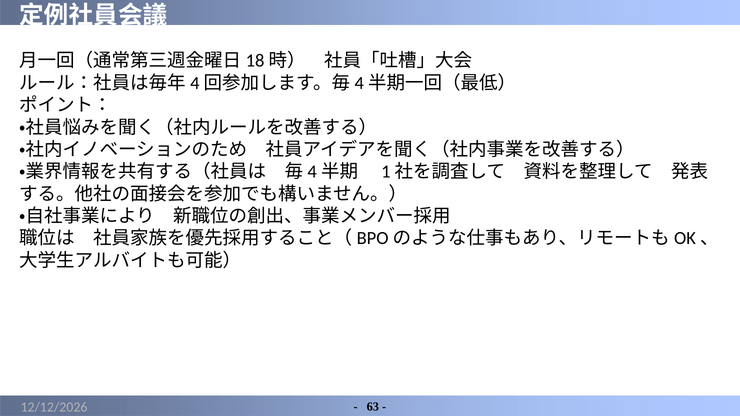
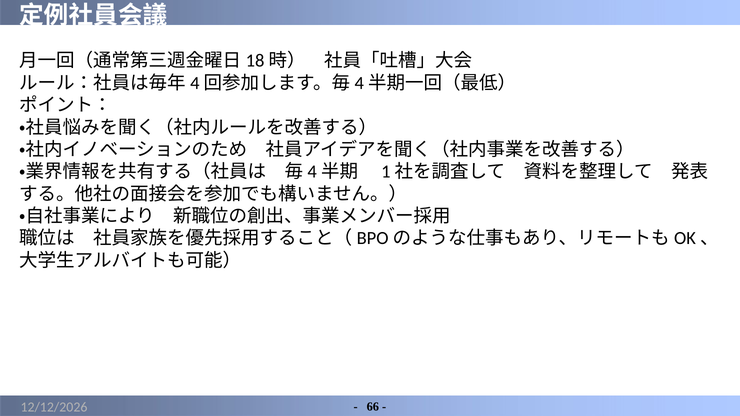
63: 63 -> 66
